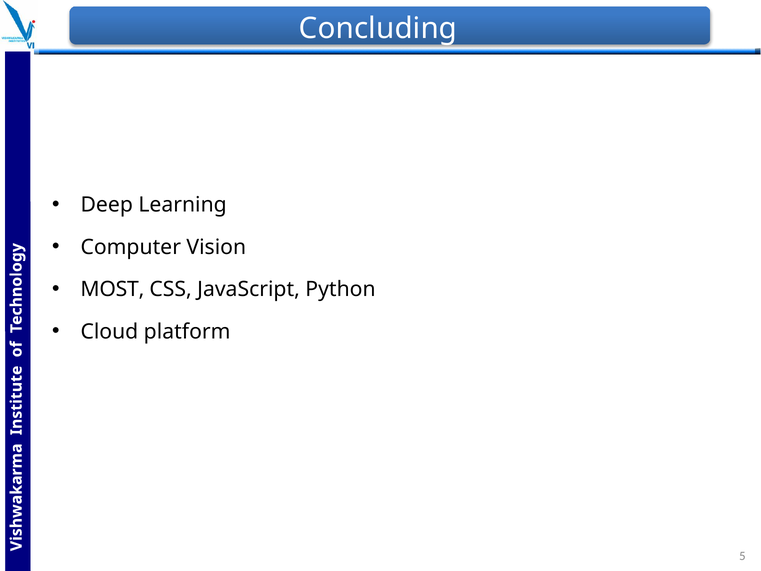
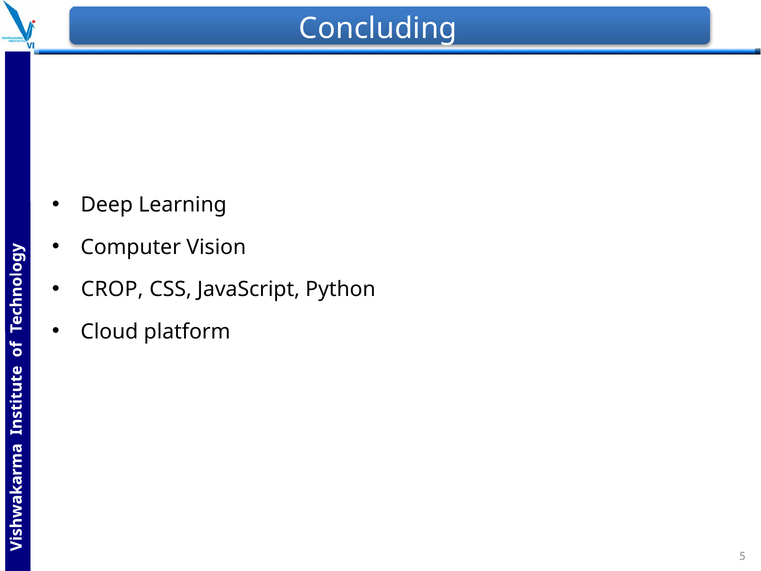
MOST: MOST -> CROP
